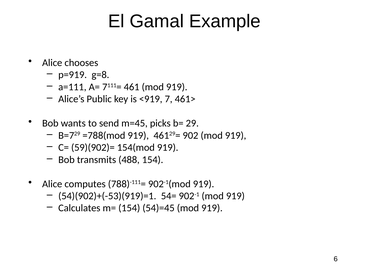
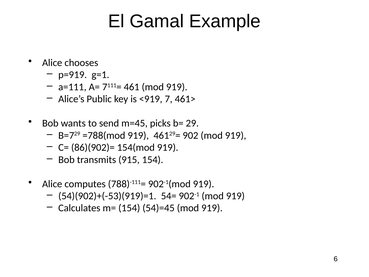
g=8: g=8 -> g=1
59)(902)=: 59)(902)= -> 86)(902)=
488: 488 -> 915
